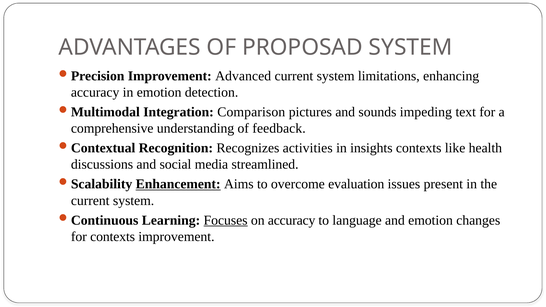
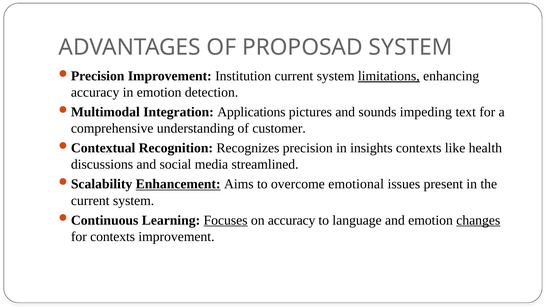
Advanced: Advanced -> Institution
limitations underline: none -> present
Comparison: Comparison -> Applications
feedback: feedback -> customer
activities: activities -> precision
evaluation: evaluation -> emotional
changes underline: none -> present
